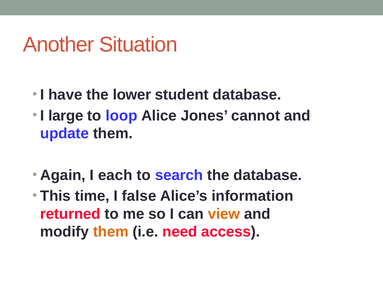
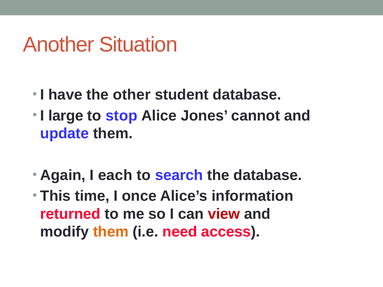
lower: lower -> other
loop: loop -> stop
false: false -> once
view colour: orange -> red
